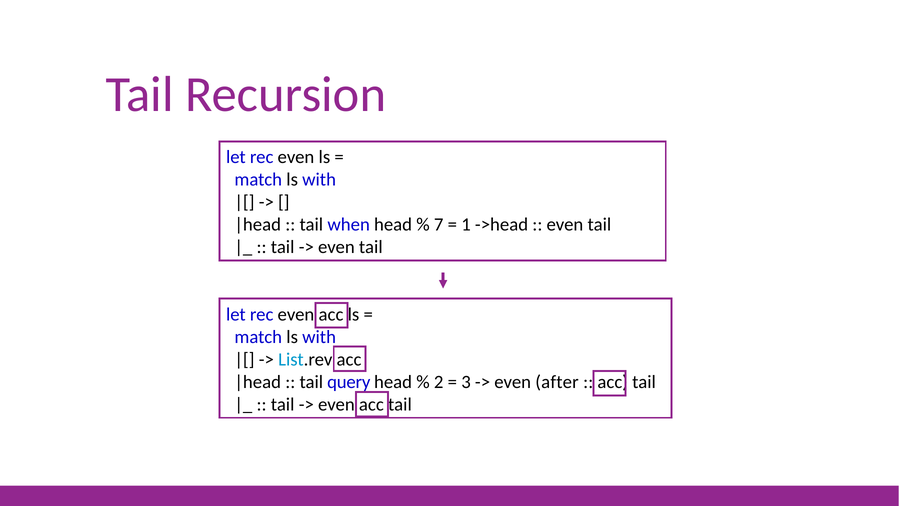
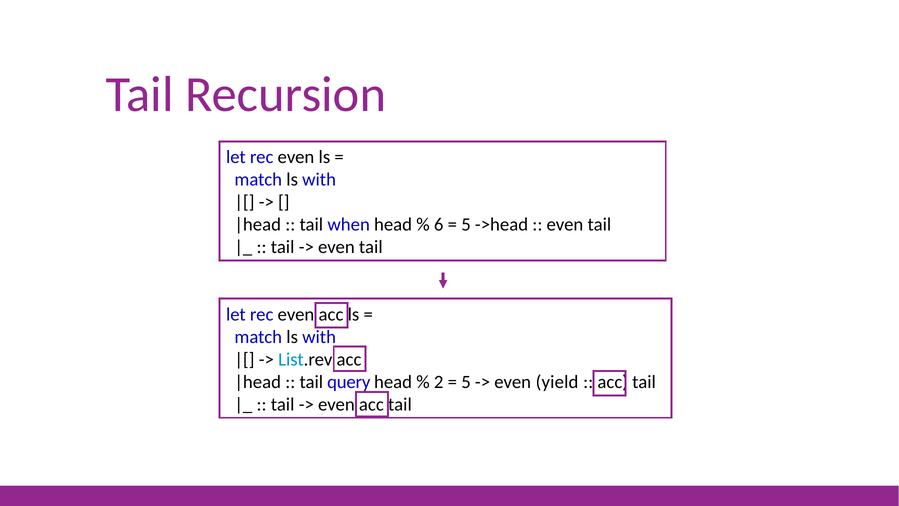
7: 7 -> 6
1 at (466, 225): 1 -> 5
3 at (466, 382): 3 -> 5
after: after -> yield
